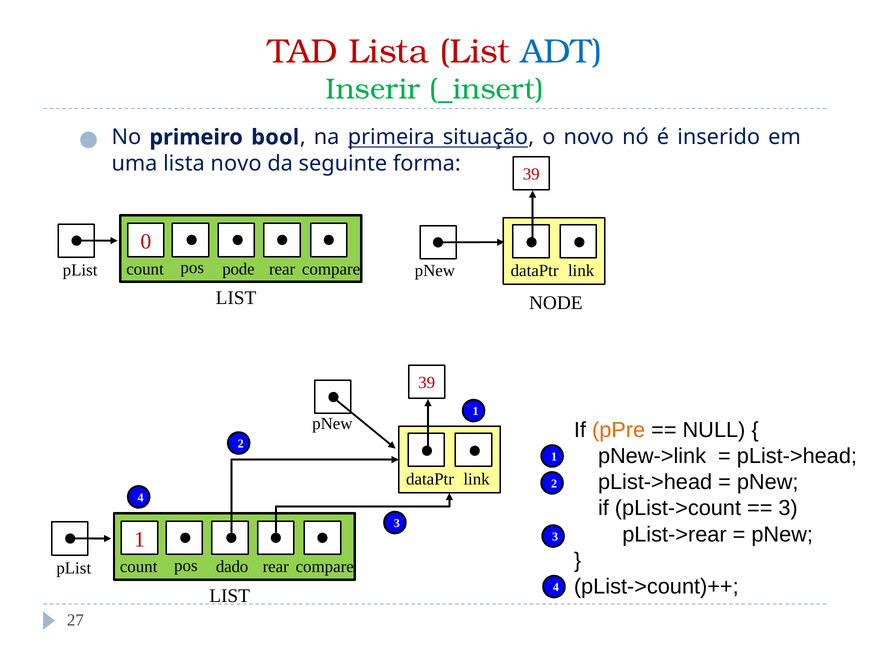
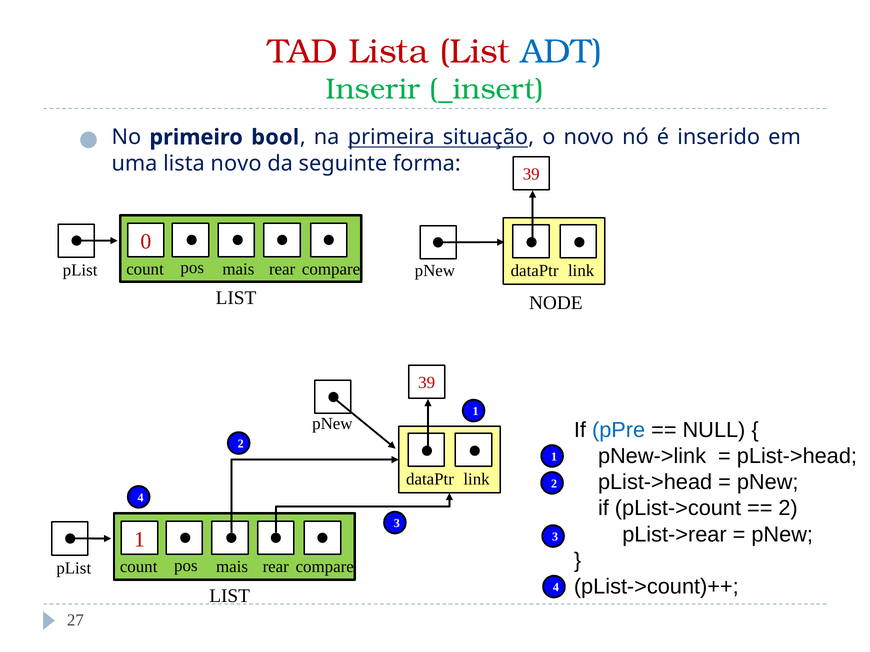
pode at (238, 269): pode -> mais
pPre colour: orange -> blue
3 at (788, 509): 3 -> 2
dado at (232, 567): dado -> mais
